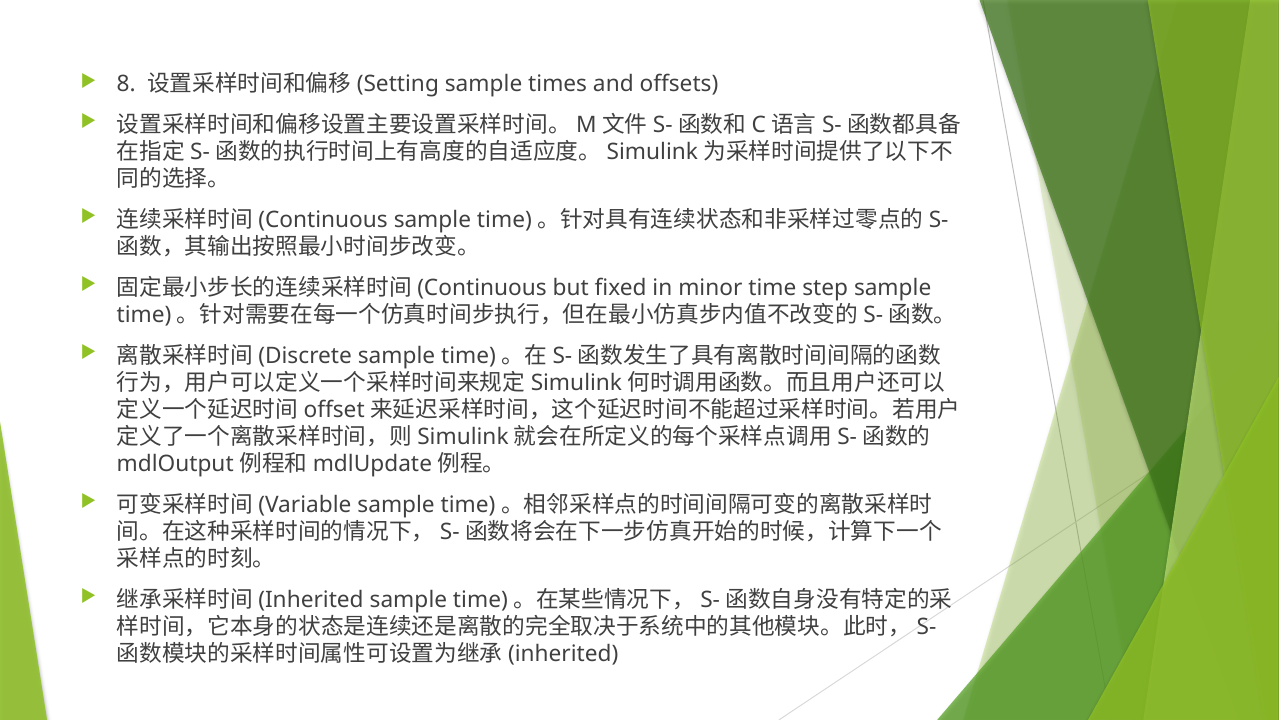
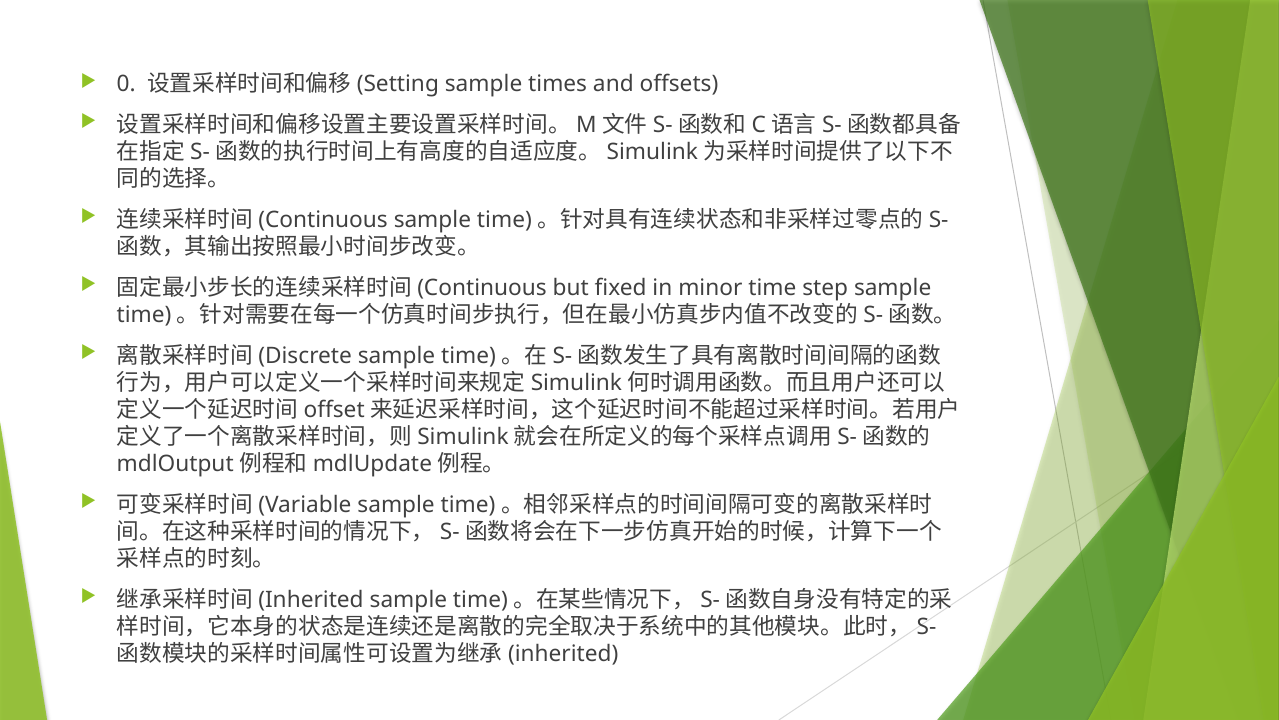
8: 8 -> 0
